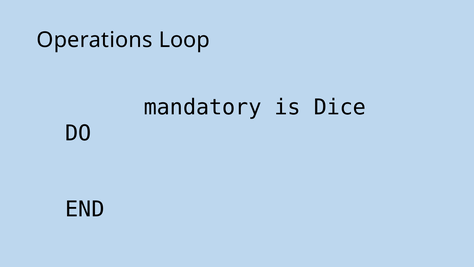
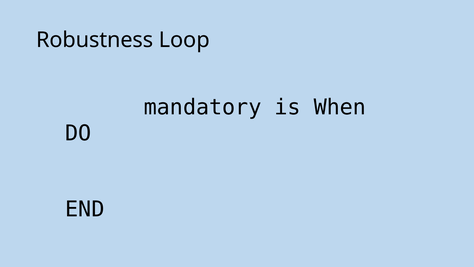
Operations: Operations -> Robustness
Dice: Dice -> When
